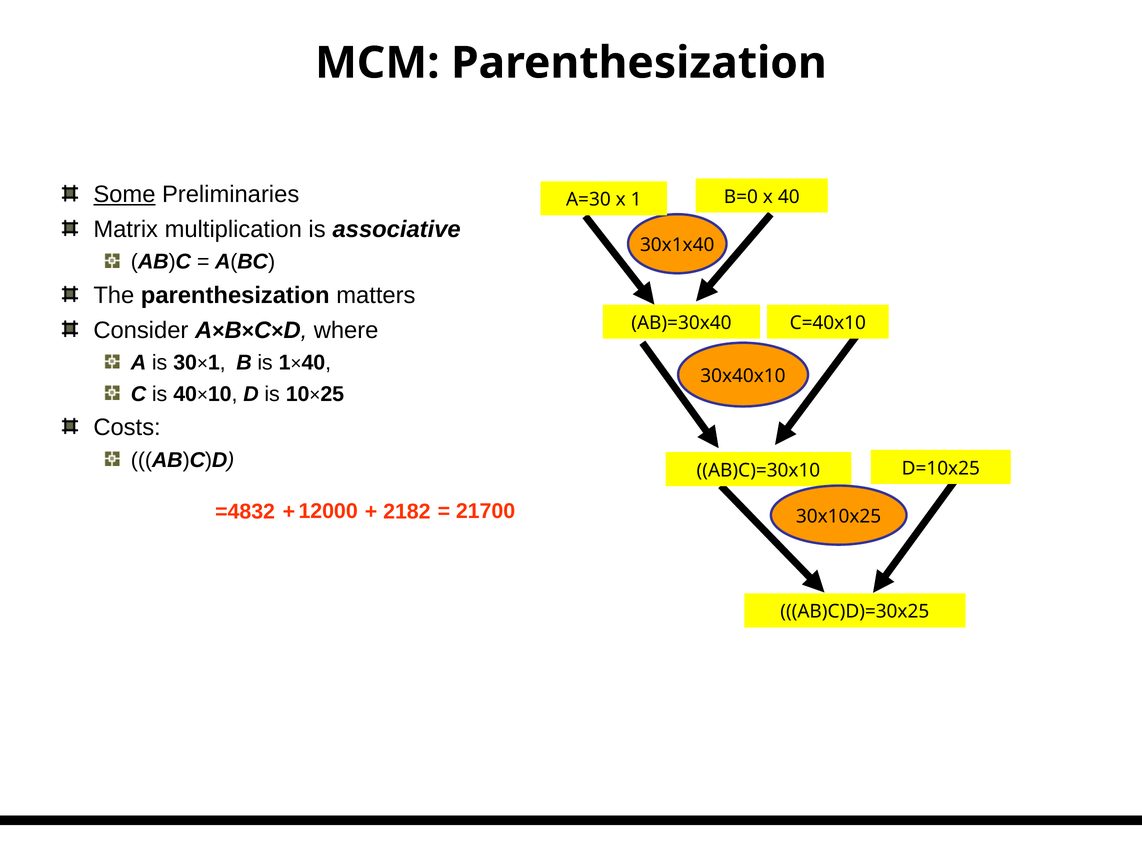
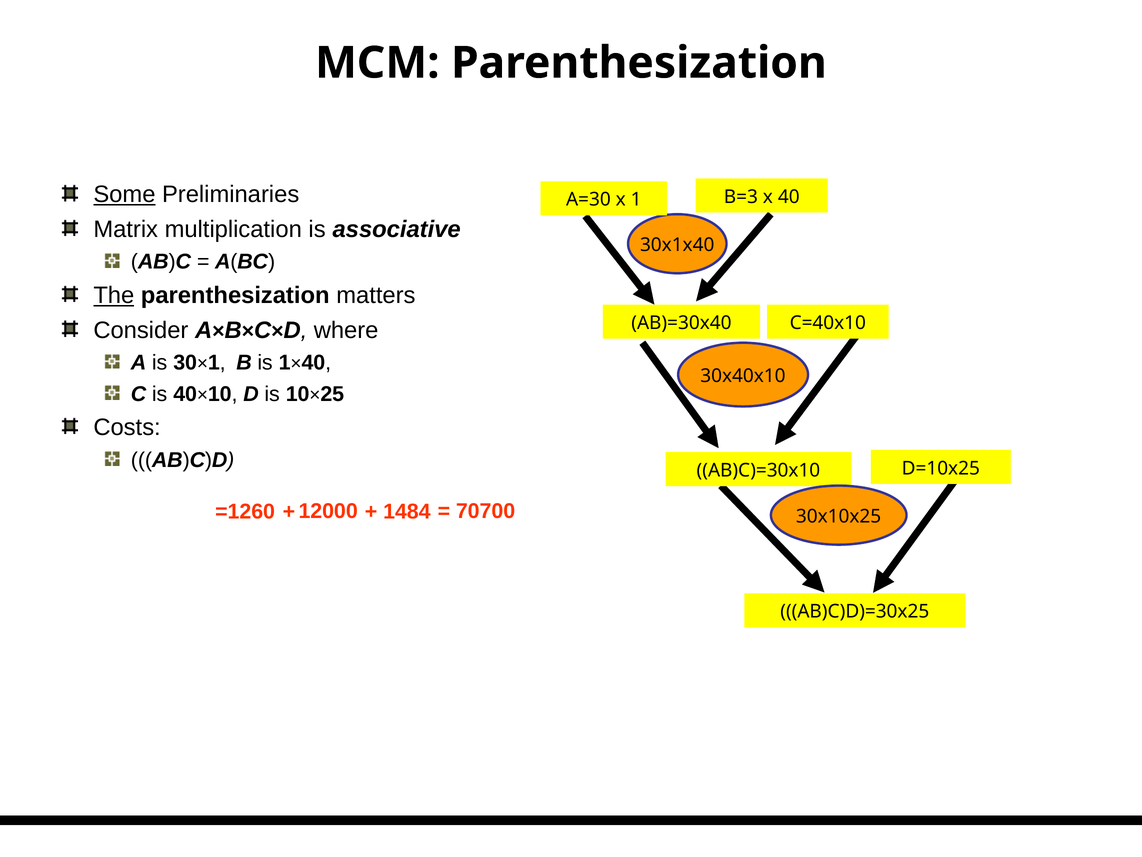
B=0: B=0 -> B=3
The underline: none -> present
=4832: =4832 -> =1260
2182: 2182 -> 1484
21700: 21700 -> 70700
